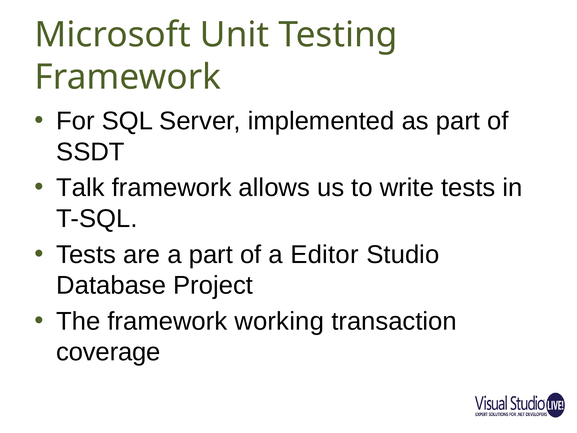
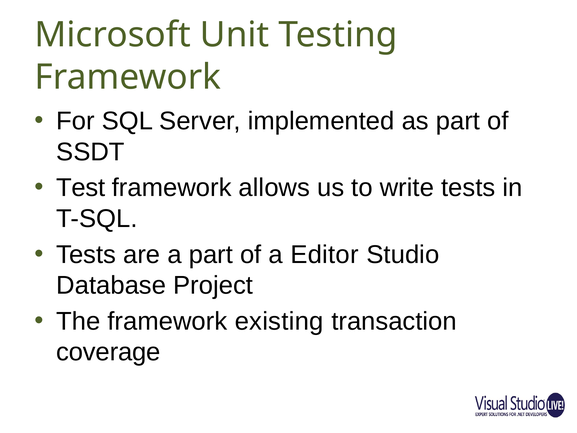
Talk: Talk -> Test
working: working -> existing
